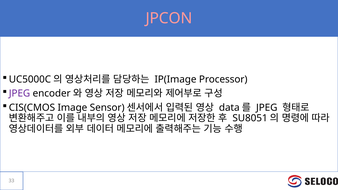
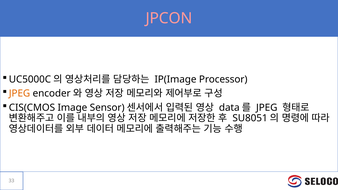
JPEG at (20, 93) colour: purple -> orange
